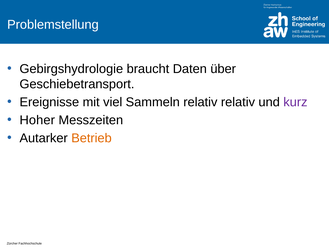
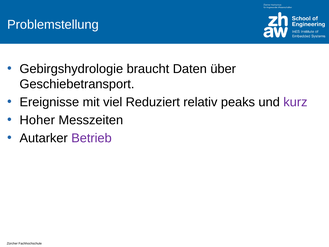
Sammeln: Sammeln -> Reduziert
relativ relativ: relativ -> peaks
Betrieb colour: orange -> purple
